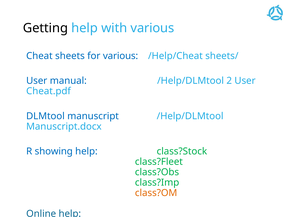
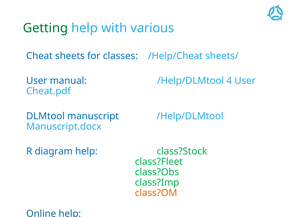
Getting colour: black -> green
for various: various -> classes
2: 2 -> 4
showing: showing -> diagram
